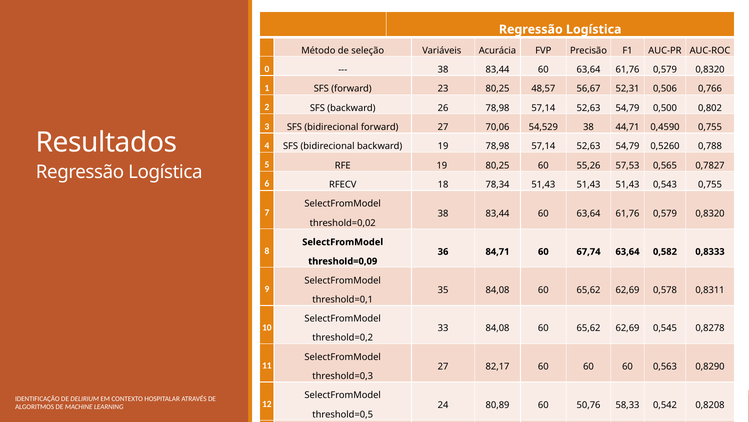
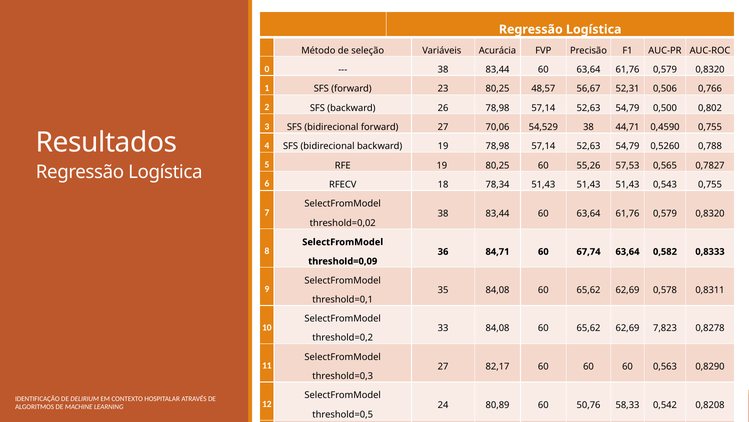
0,545: 0,545 -> 7,823
